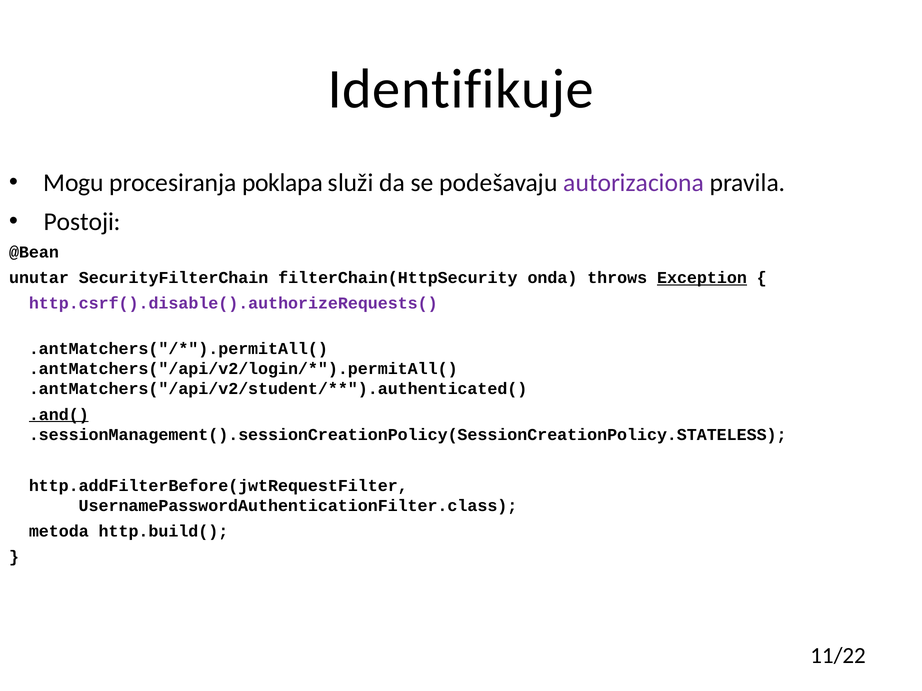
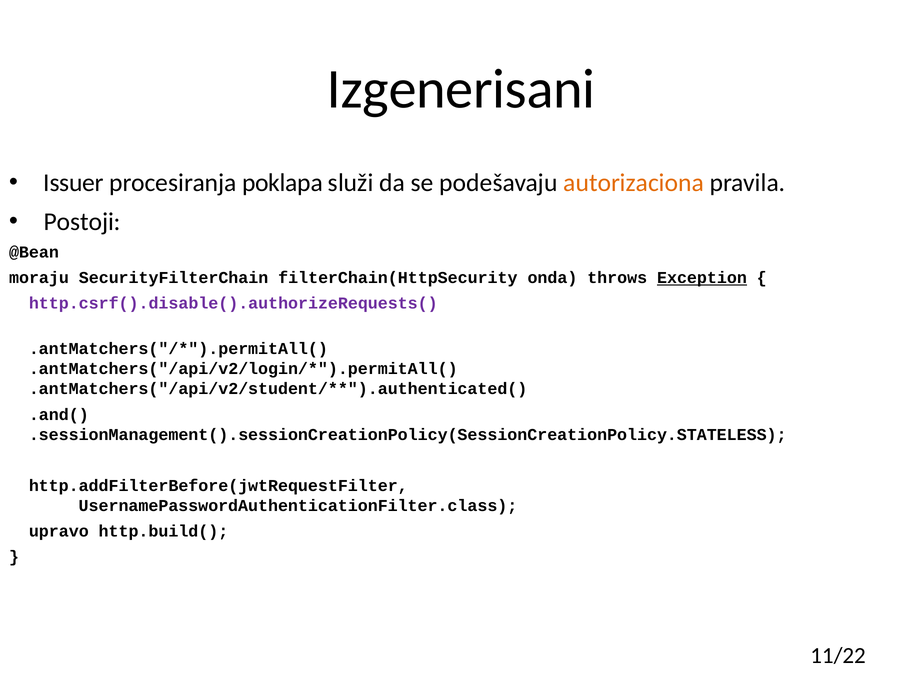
Identifikuje: Identifikuje -> Izgenerisani
Mogu: Mogu -> Issuer
autorizaciona colour: purple -> orange
unutar: unutar -> moraju
.and( underline: present -> none
metoda: metoda -> upravo
